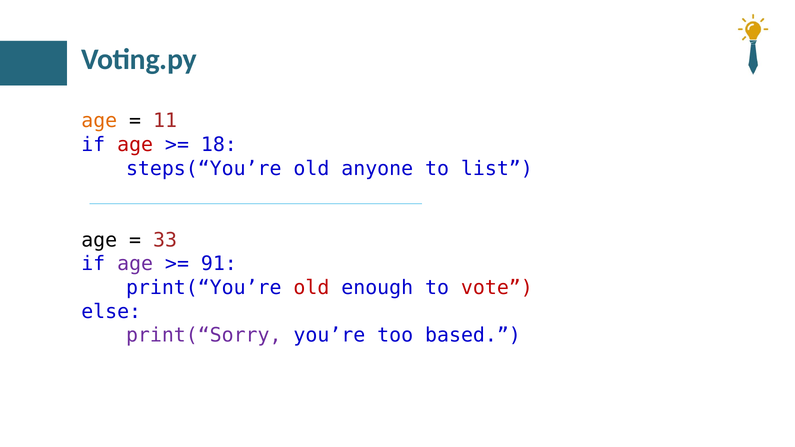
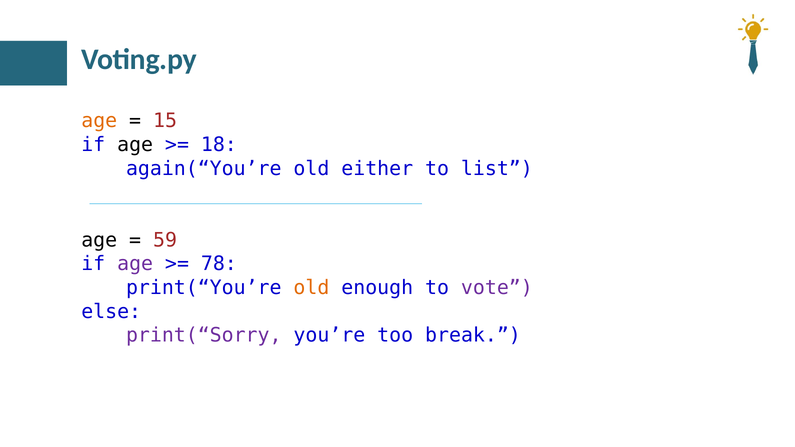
11: 11 -> 15
age at (135, 145) colour: red -> black
steps(“You’re: steps(“You’re -> again(“You’re
anyone: anyone -> either
33: 33 -> 59
91: 91 -> 78
old at (311, 288) colour: red -> orange
vote colour: red -> purple
based: based -> break
